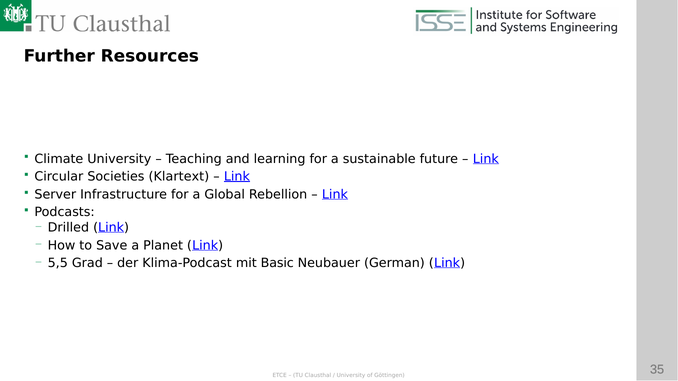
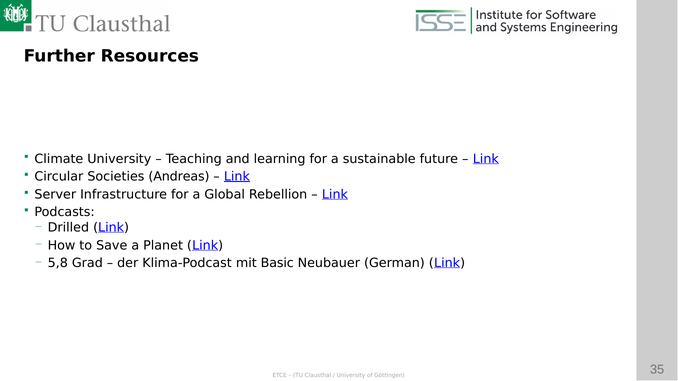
Klartext: Klartext -> Andreas
5,5: 5,5 -> 5,8
